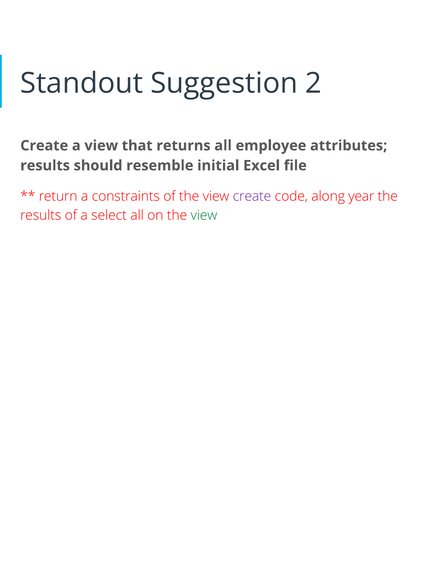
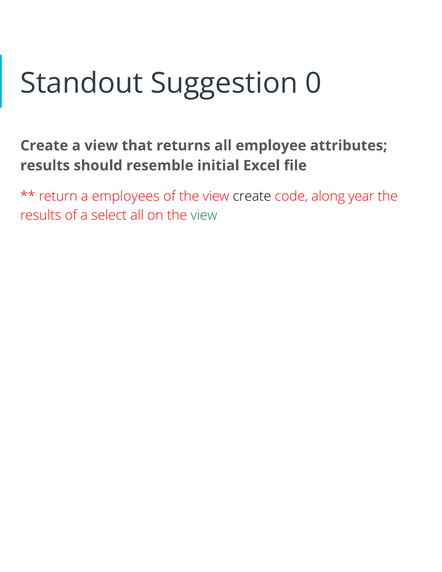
2: 2 -> 0
constraints: constraints -> employees
create at (252, 196) colour: purple -> black
